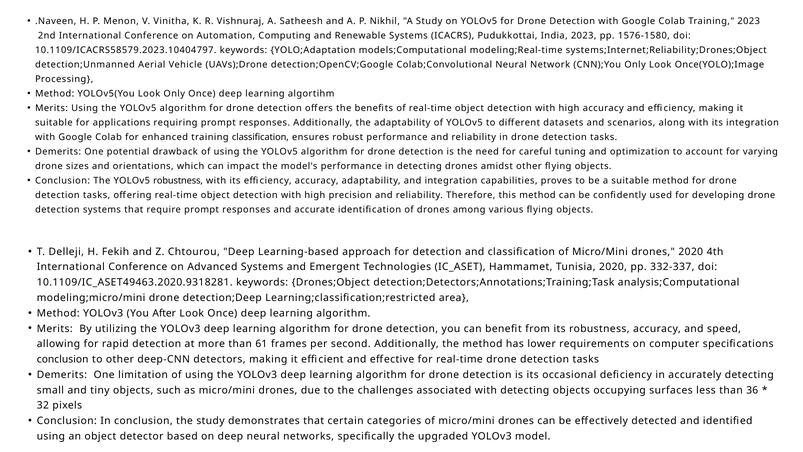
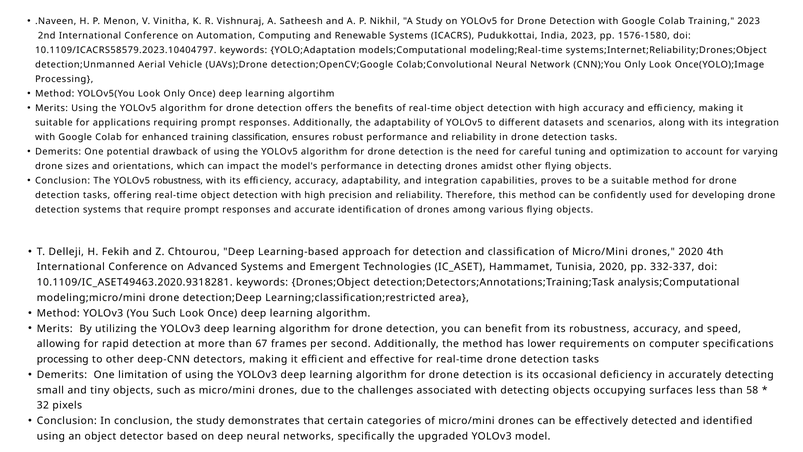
You After: After -> Such
61: 61 -> 67
conclusion at (63, 359): conclusion -> processing
36: 36 -> 58
